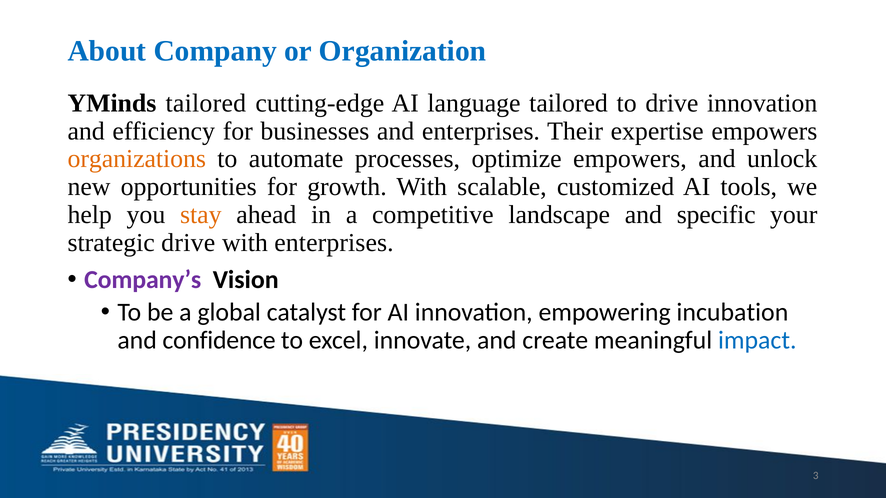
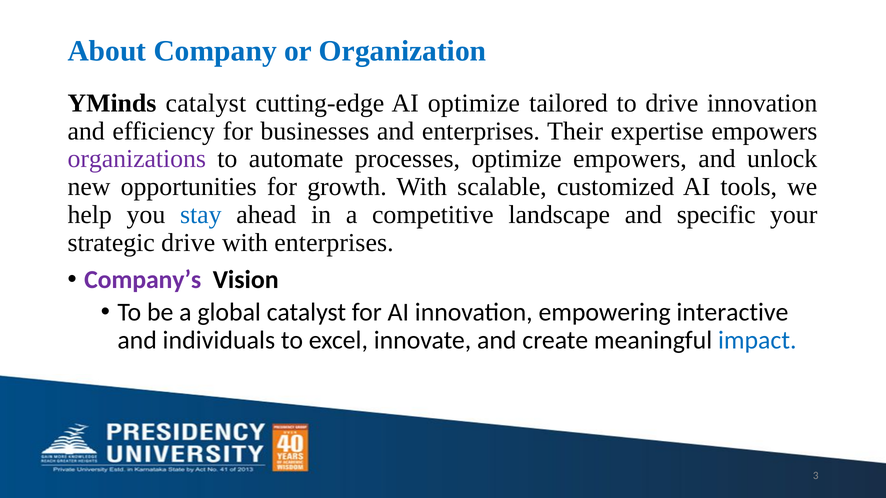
YMinds tailored: tailored -> catalyst
AI language: language -> optimize
organizations colour: orange -> purple
stay colour: orange -> blue
incubation: incubation -> interactive
confidence: confidence -> individuals
